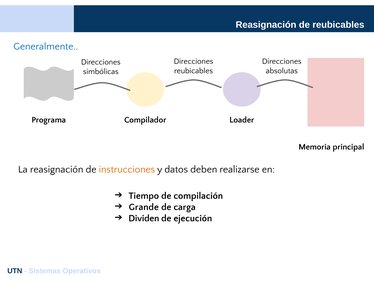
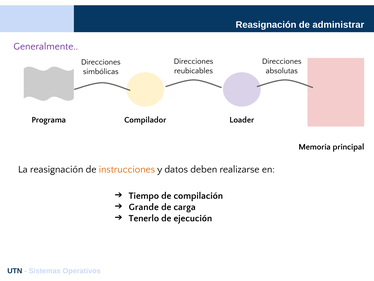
de reubicables: reubicables -> administrar
Generalmente colour: blue -> purple
Dividen: Dividen -> Tenerlo
